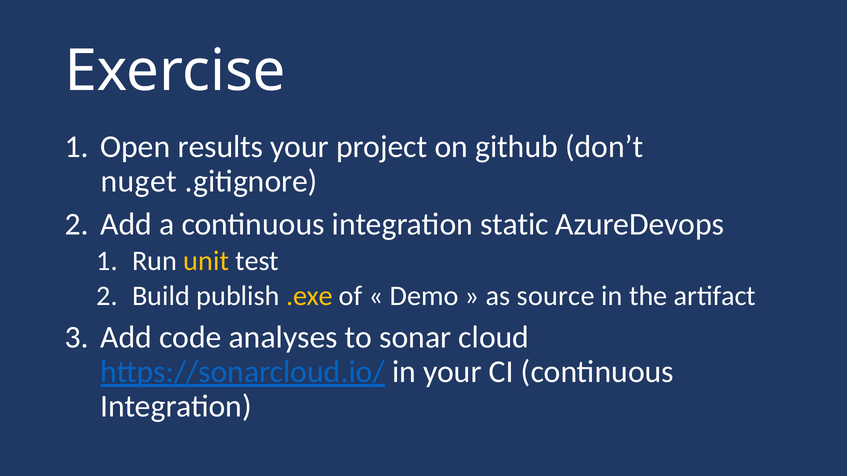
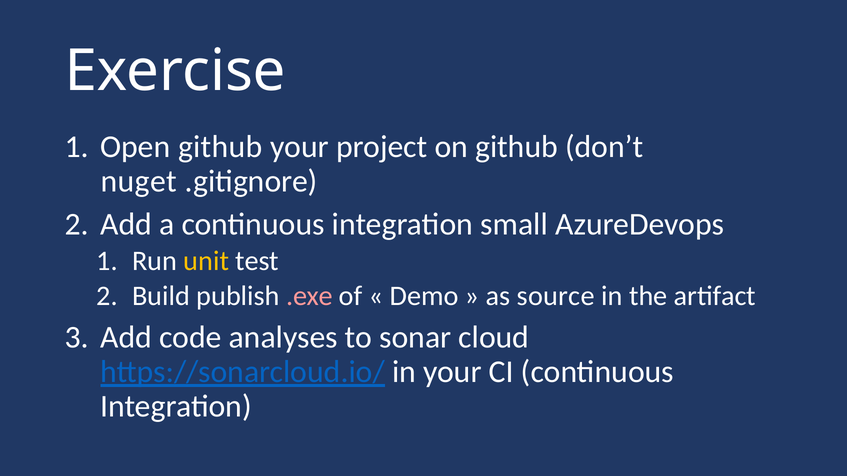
Open results: results -> github
static: static -> small
.exe colour: yellow -> pink
